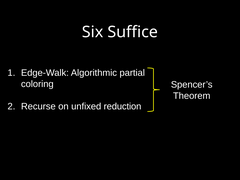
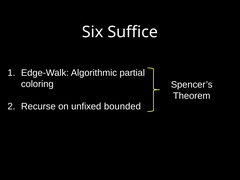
reduction: reduction -> bounded
